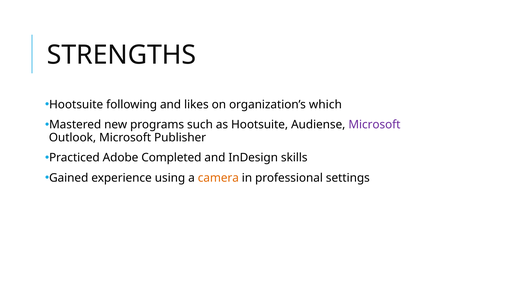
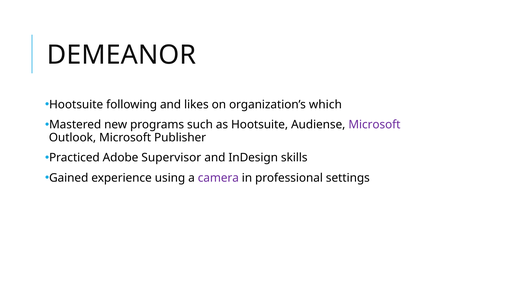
STRENGTHS: STRENGTHS -> DEMEANOR
Completed: Completed -> Supervisor
camera colour: orange -> purple
